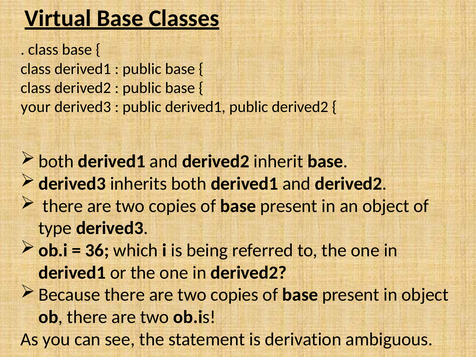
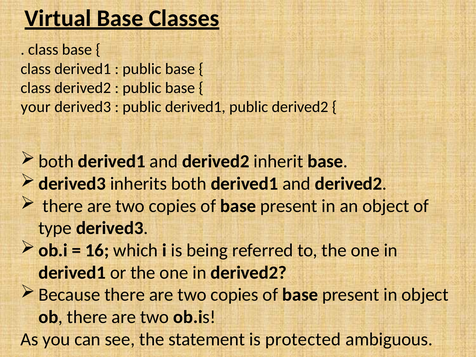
36: 36 -> 16
derivation: derivation -> protected
